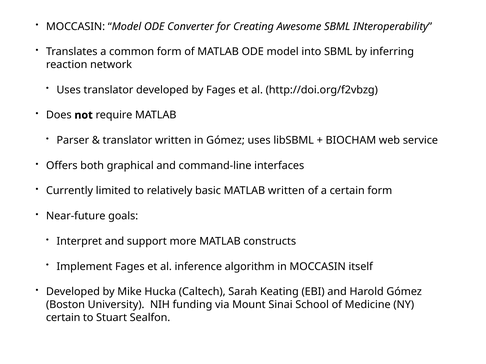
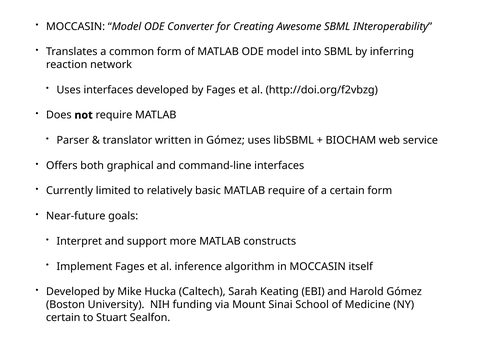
Uses translator: translator -> interfaces
MATLAB written: written -> require
